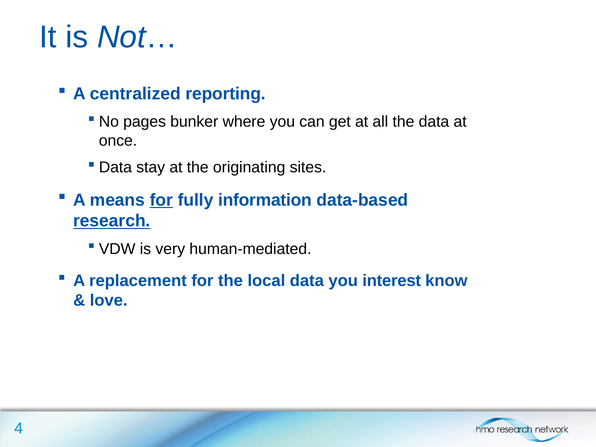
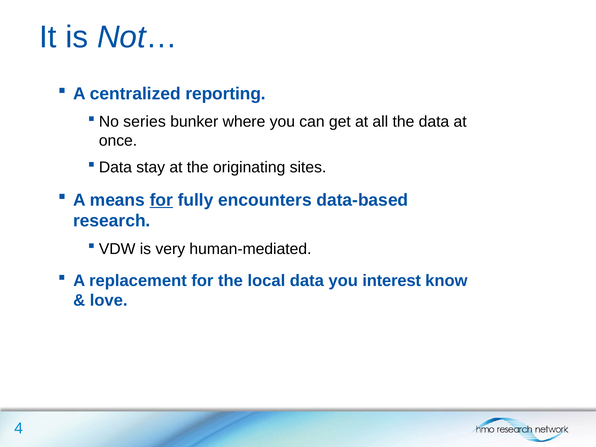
pages: pages -> series
information: information -> encounters
research underline: present -> none
